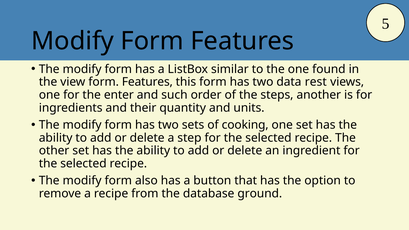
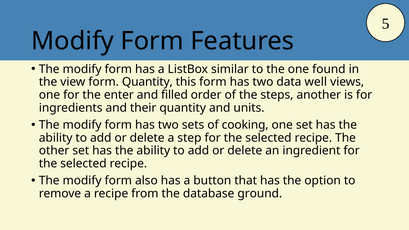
view form Features: Features -> Quantity
rest: rest -> well
such: such -> filled
